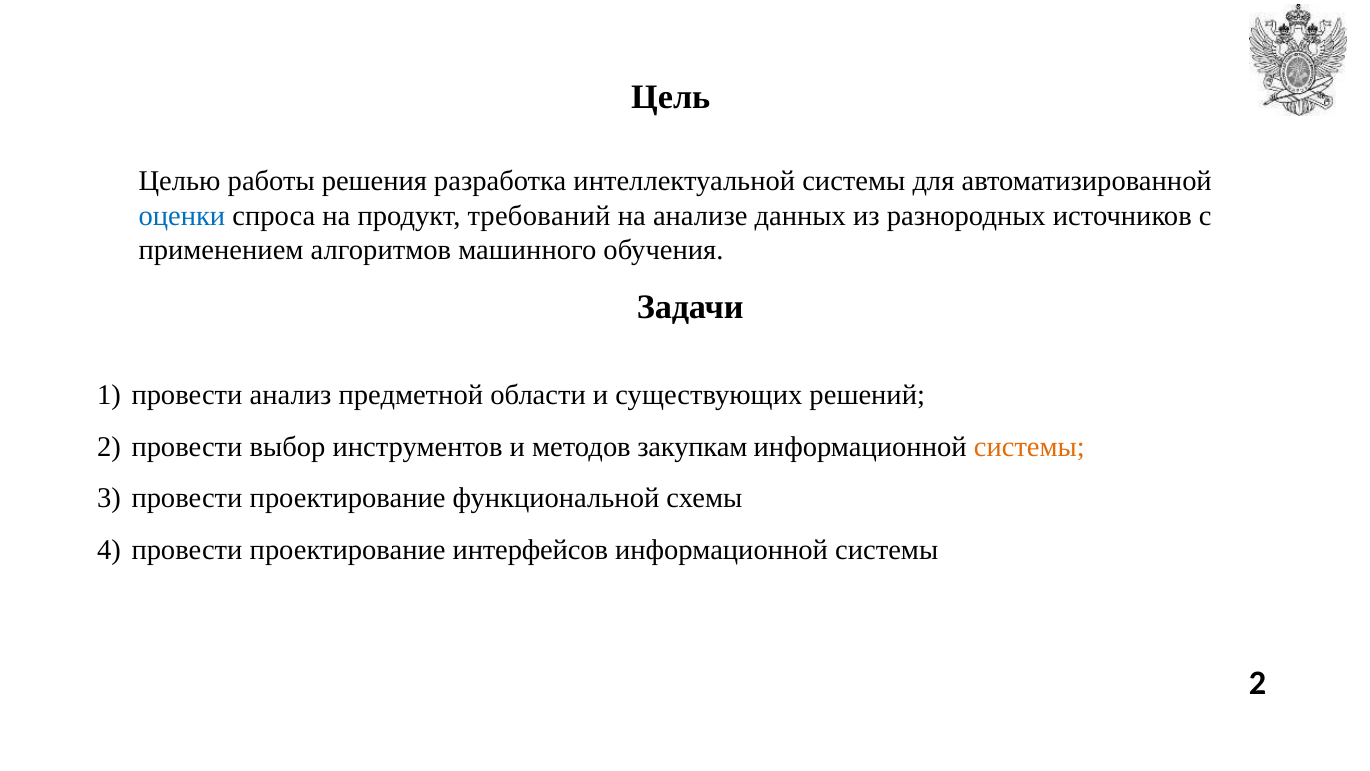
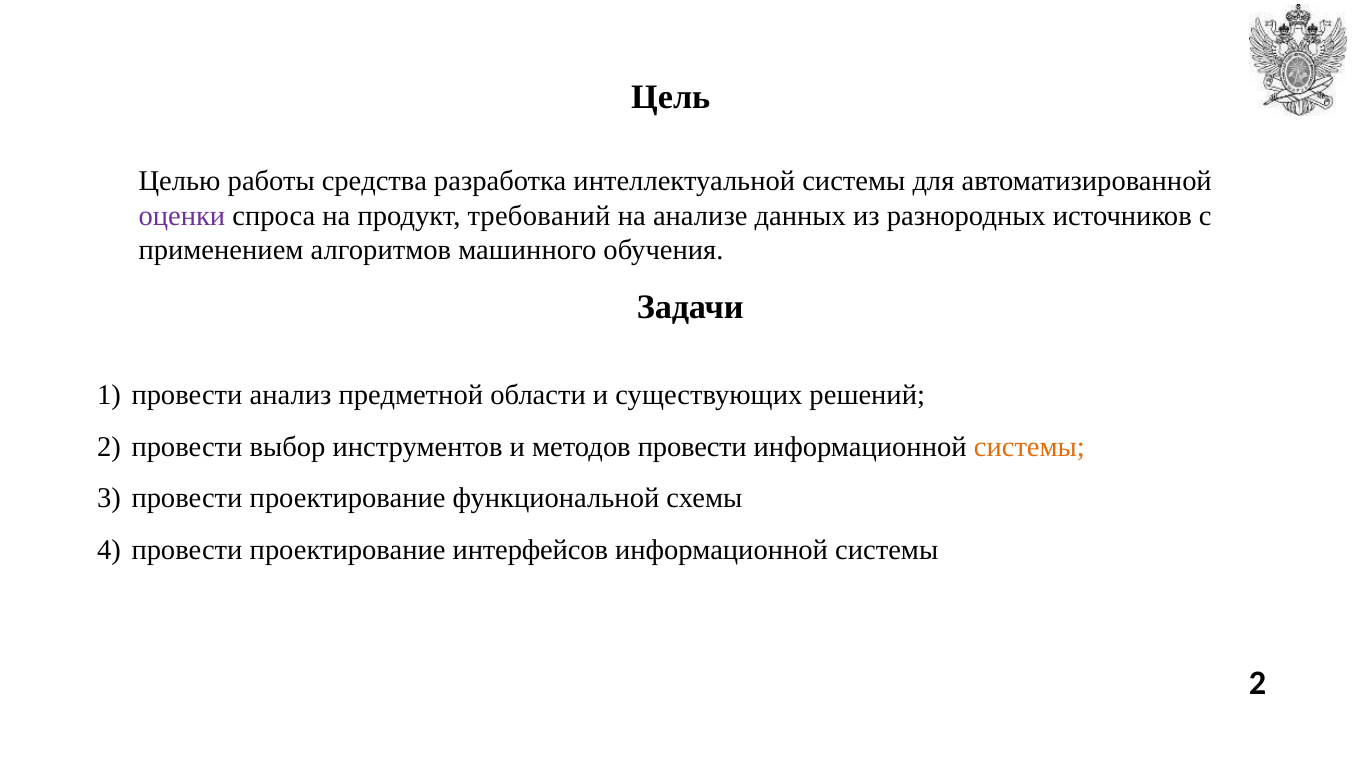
решения: решения -> средства
оценки colour: blue -> purple
методов закупкам: закупкам -> провести
